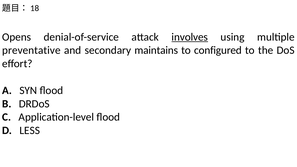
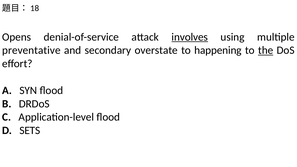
maintains: maintains -> overstate
configured: configured -> happening
the underline: none -> present
LESS: LESS -> SETS
